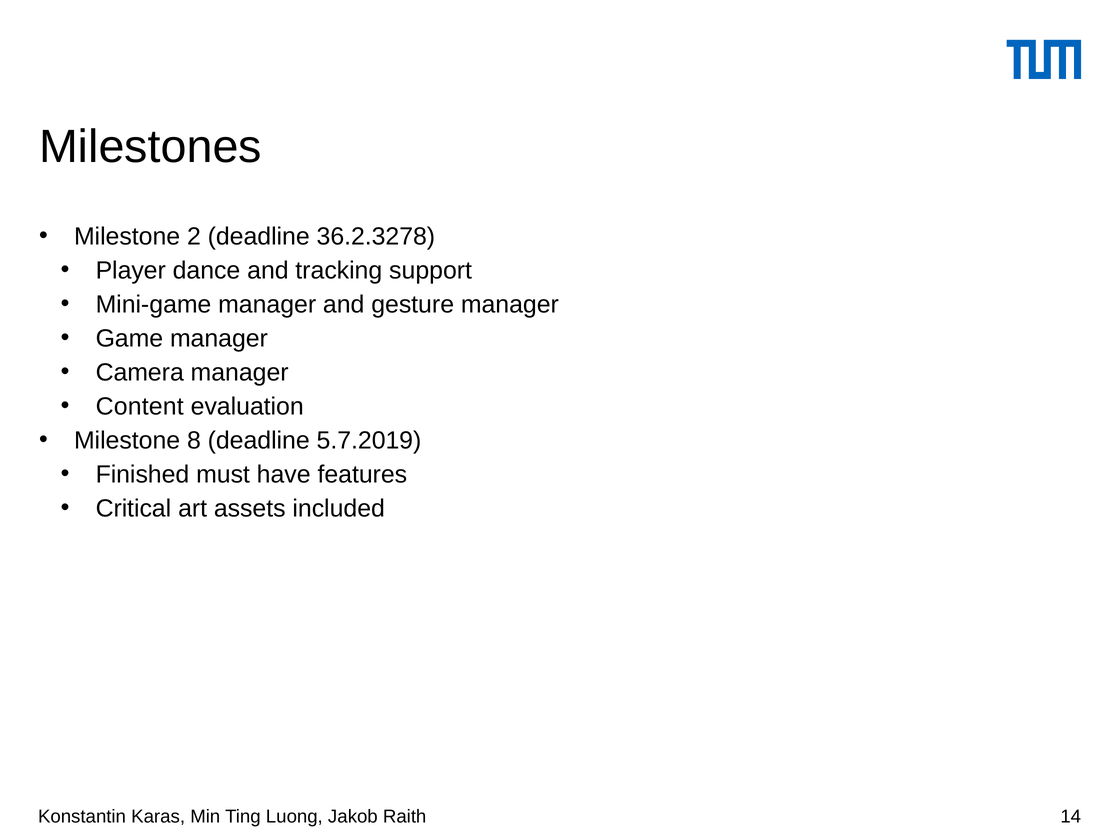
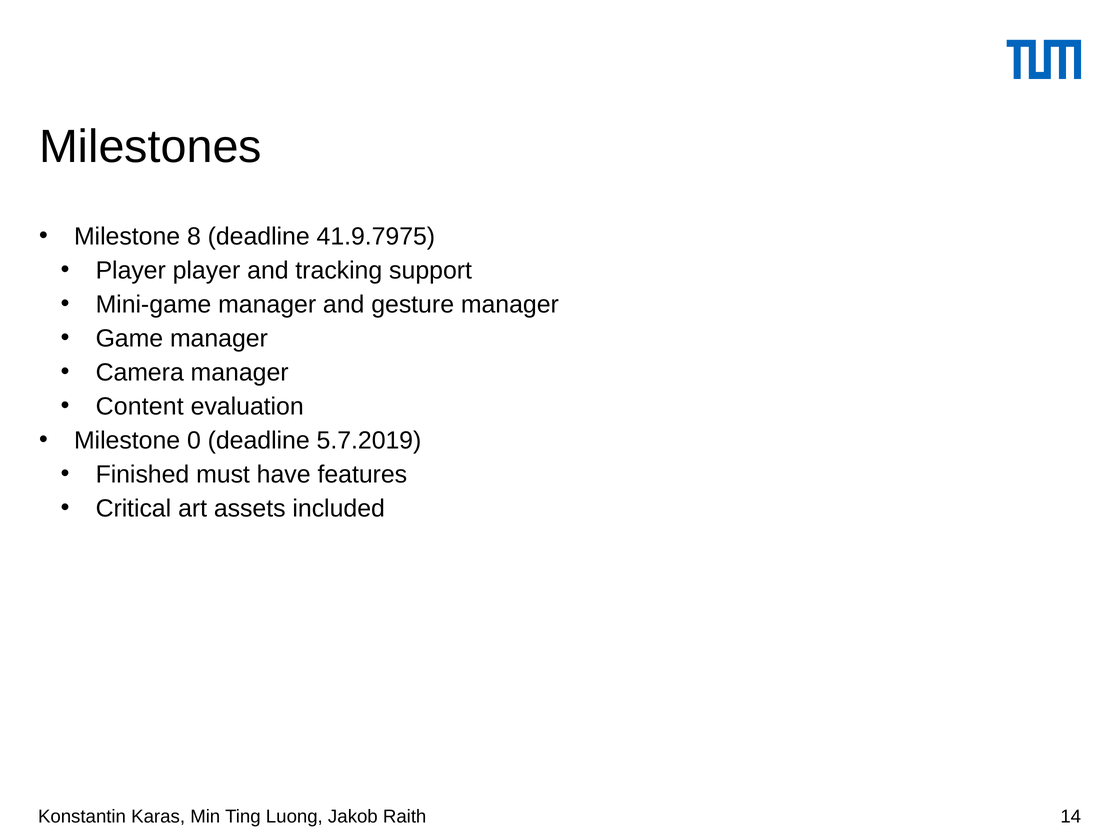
2: 2 -> 8
36.2.3278: 36.2.3278 -> 41.9.7975
Player dance: dance -> player
8: 8 -> 0
